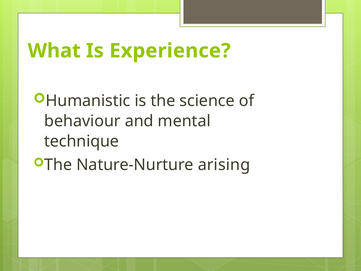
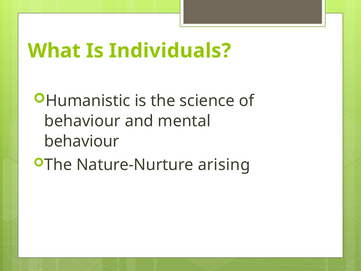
Experience: Experience -> Individuals
technique at (82, 141): technique -> behaviour
